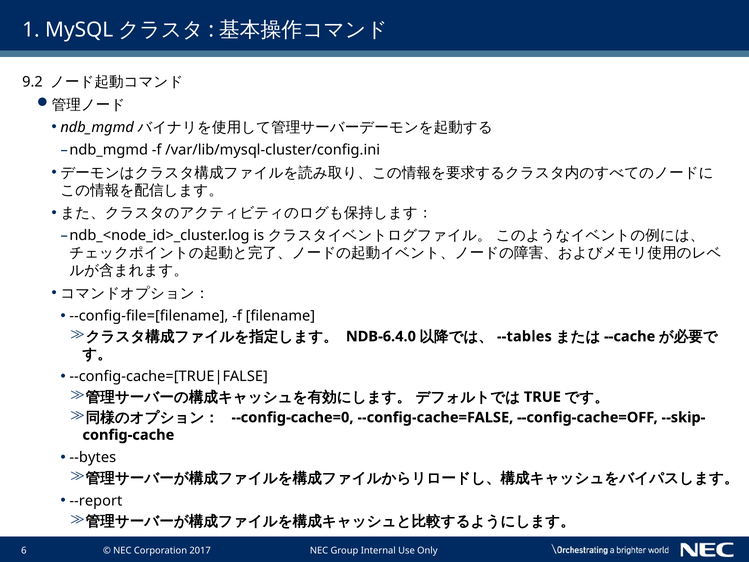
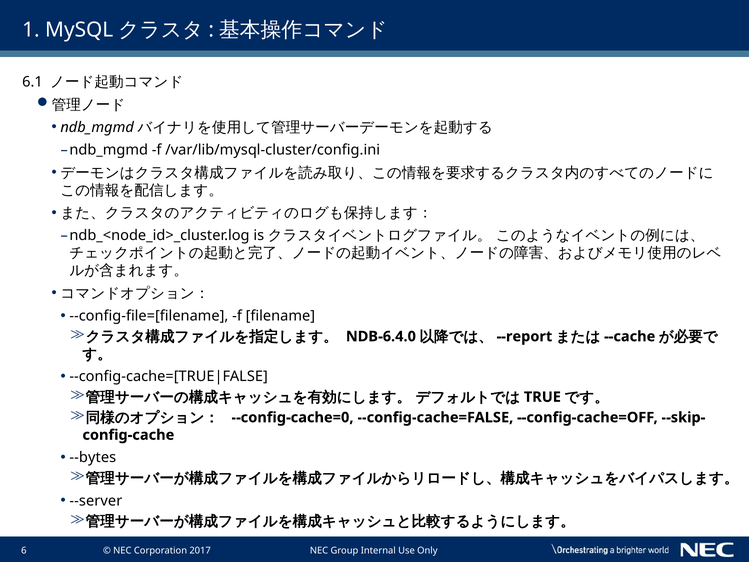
9.2: 9.2 -> 6.1
--tables: --tables -> --report
--report: --report -> --server
